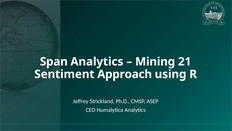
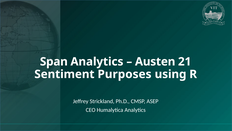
Mining: Mining -> Austen
Approach: Approach -> Purposes
